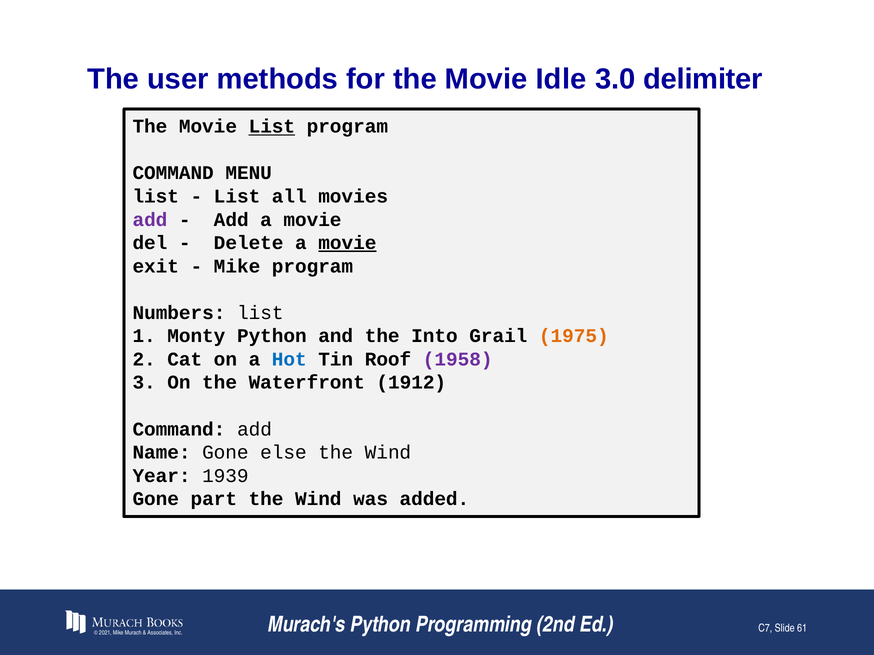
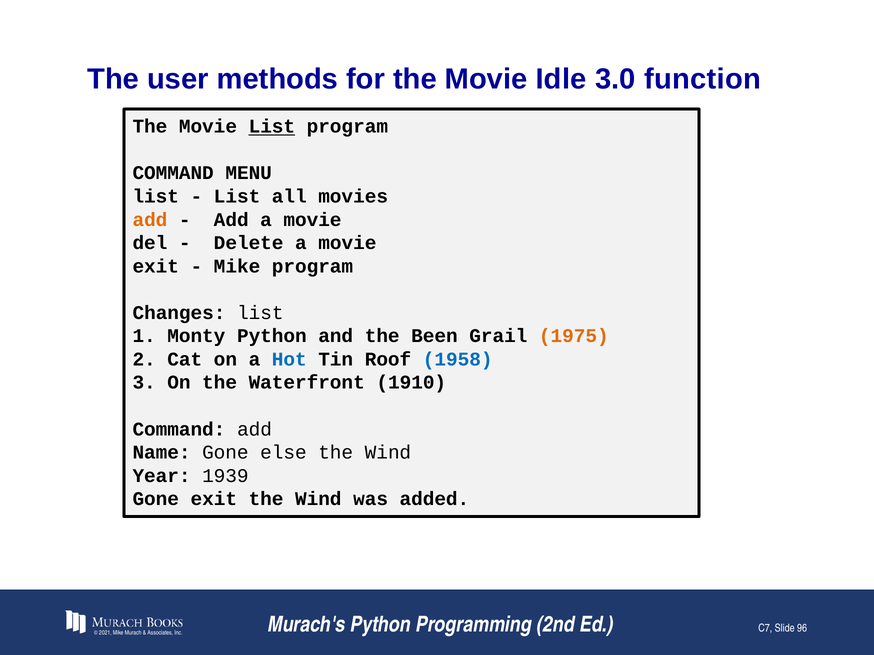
delimiter: delimiter -> function
add at (150, 220) colour: purple -> orange
movie at (347, 243) underline: present -> none
Numbers: Numbers -> Changes
Into: Into -> Been
1958 colour: purple -> blue
1912: 1912 -> 1910
Gone part: part -> exit
61: 61 -> 96
